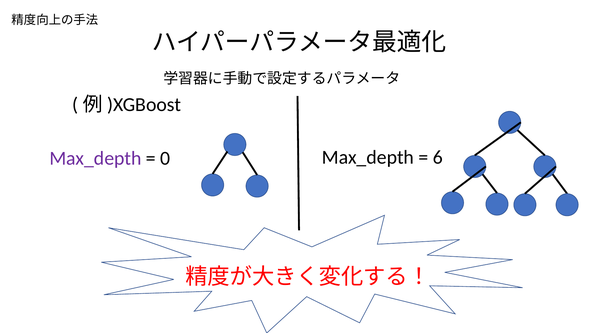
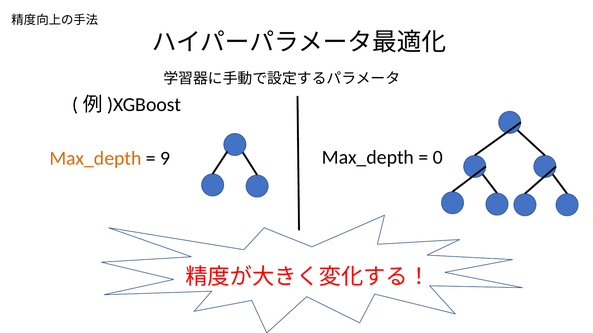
Max_depth at (95, 159) colour: purple -> orange
0: 0 -> 9
6: 6 -> 0
